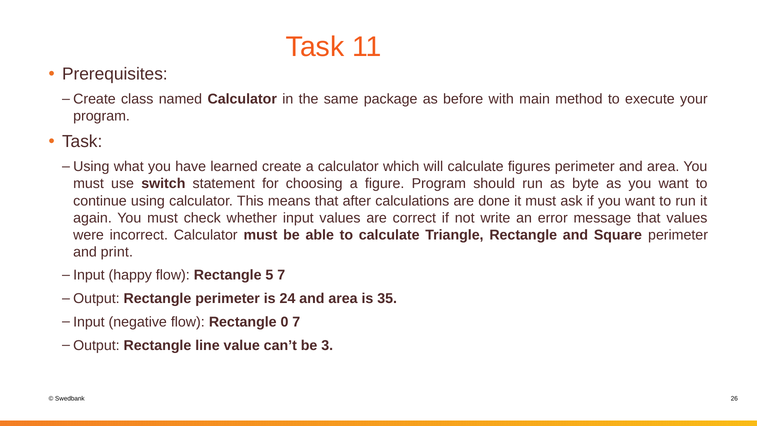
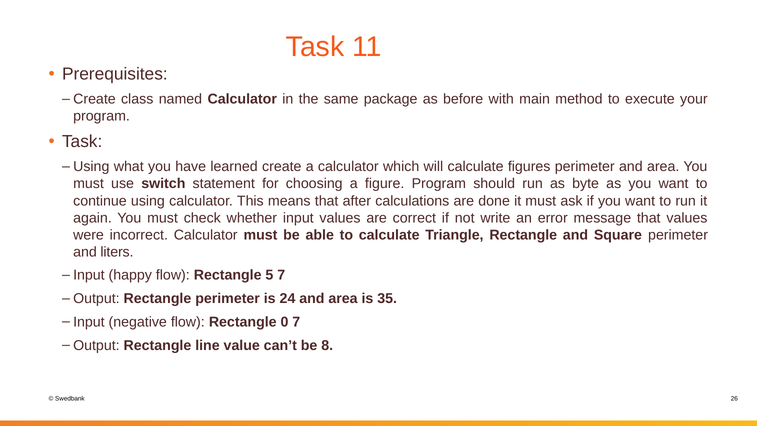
print: print -> liters
3: 3 -> 8
